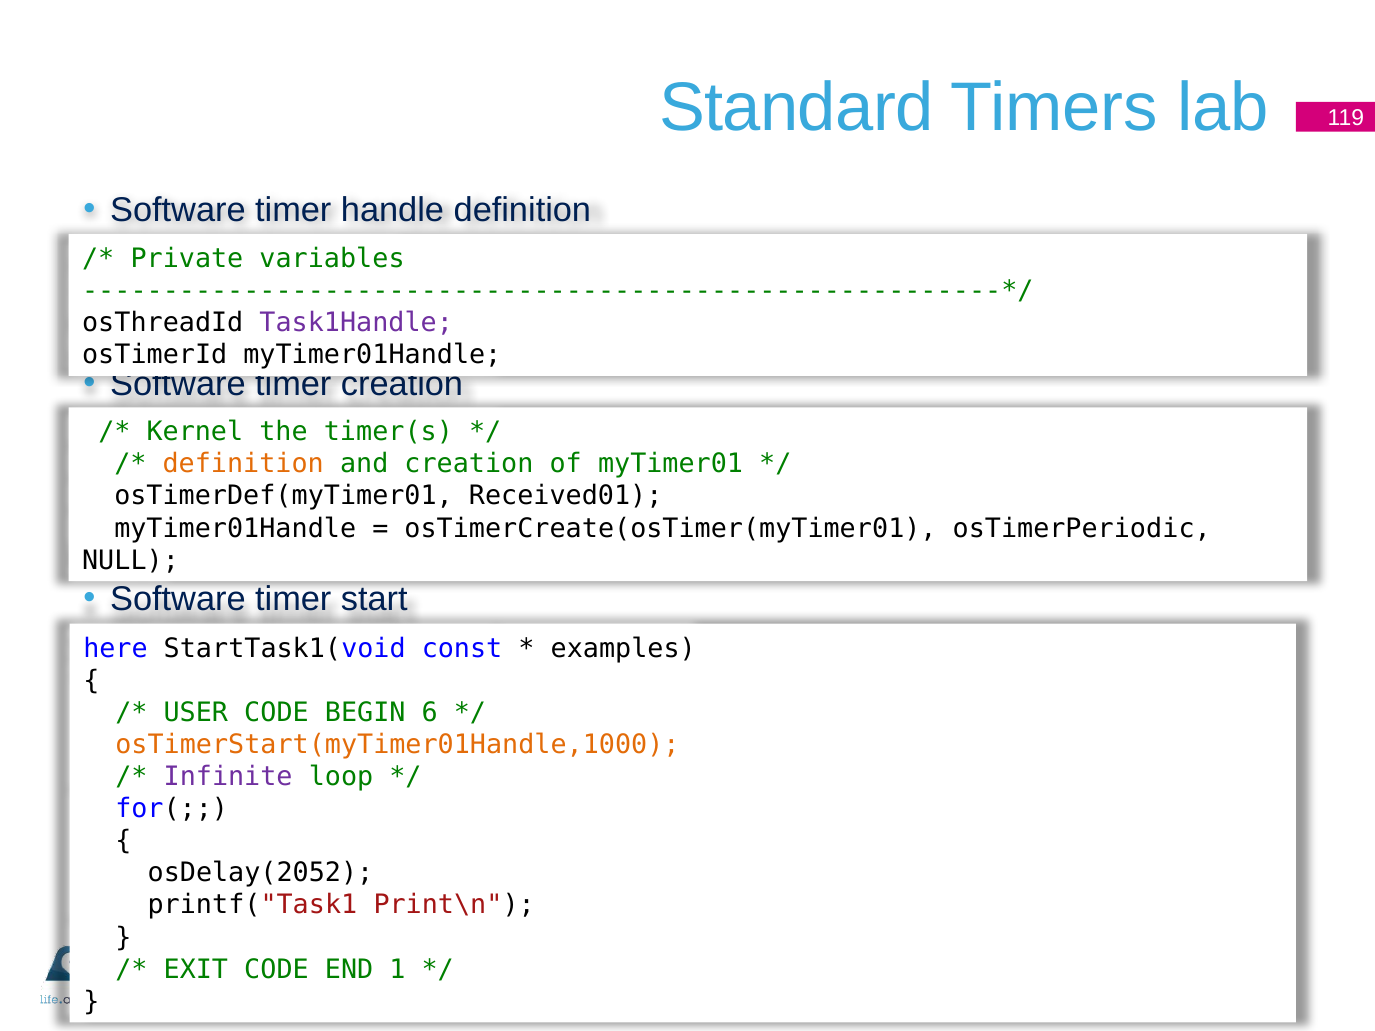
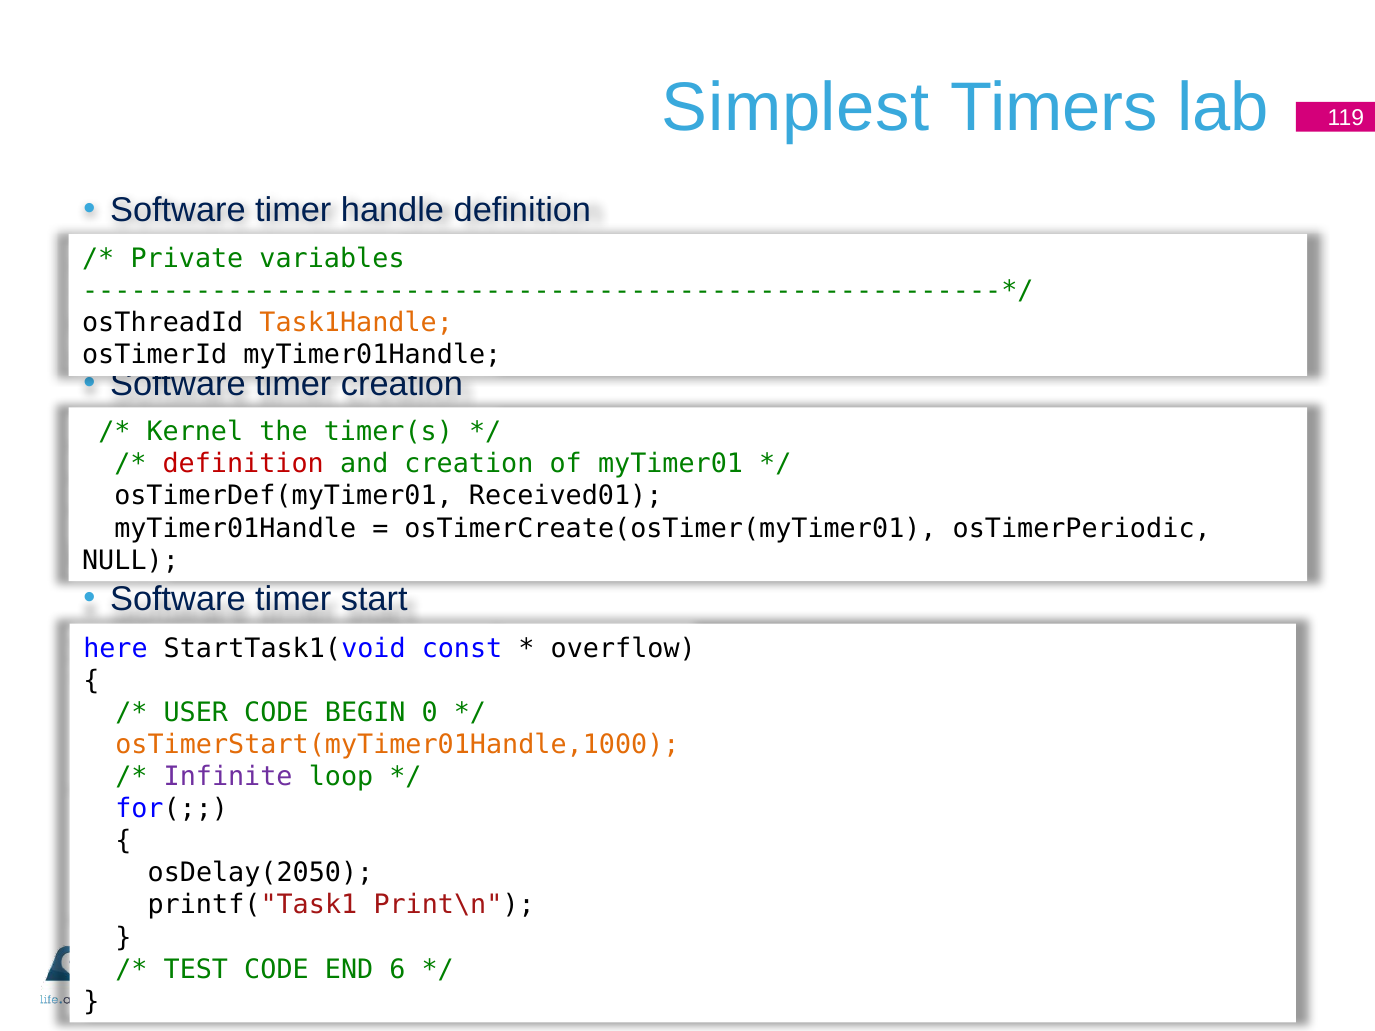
Standard: Standard -> Simplest
Task1Handle colour: purple -> orange
definition at (243, 464) colour: orange -> red
examples: examples -> overflow
6: 6 -> 0
osDelay(2052: osDelay(2052 -> osDelay(2050
EXIT: EXIT -> TEST
1: 1 -> 6
